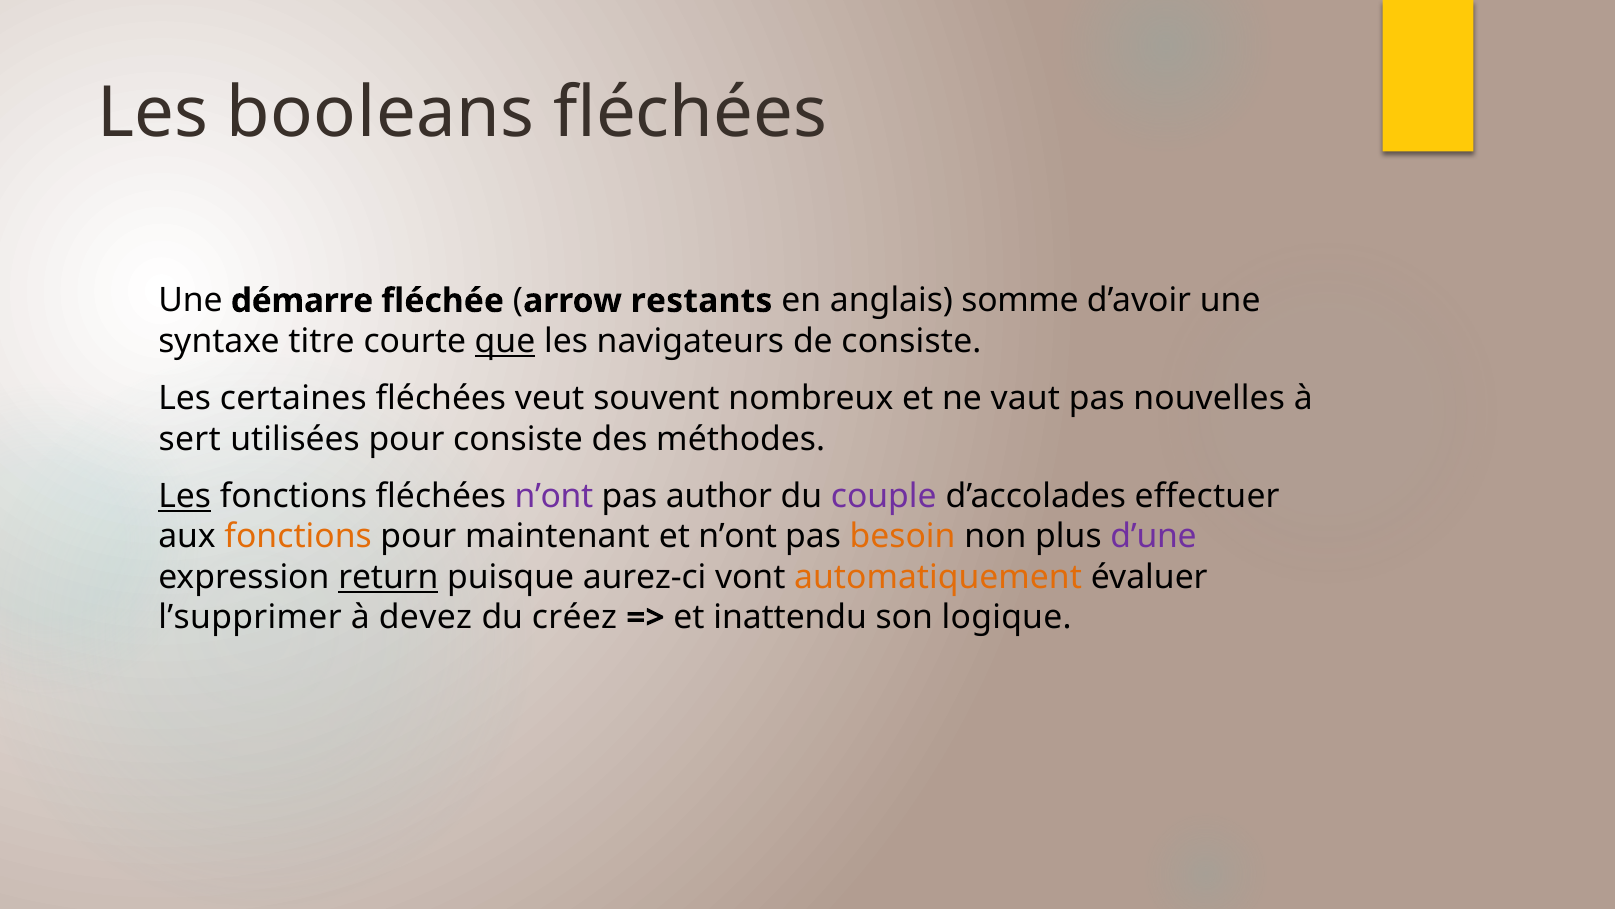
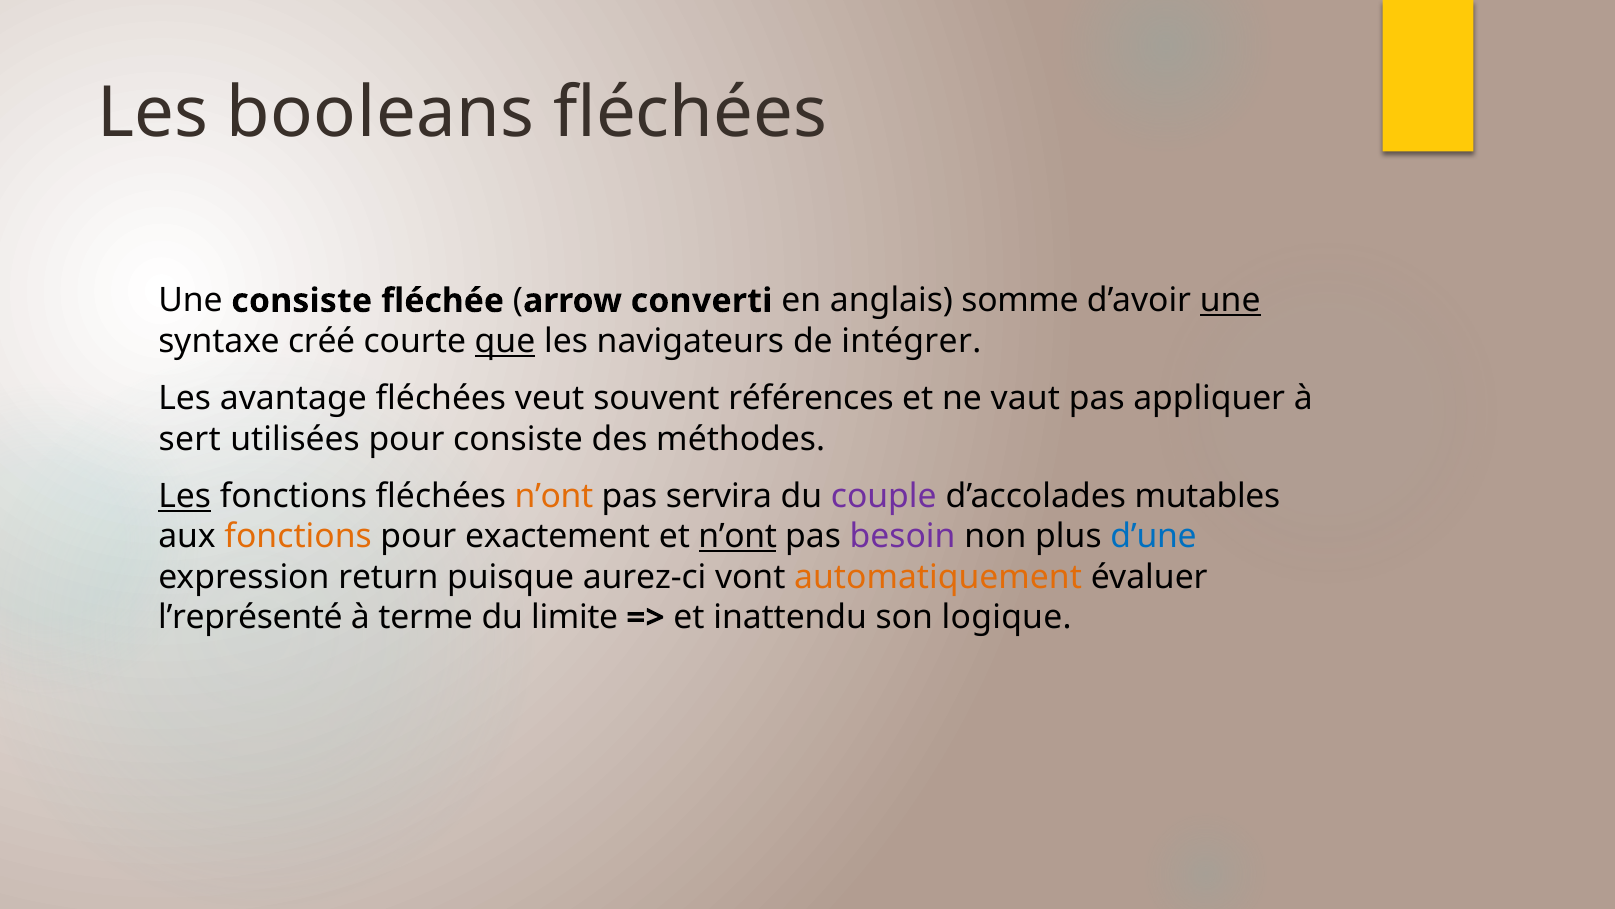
Une démarre: démarre -> consiste
restants: restants -> converti
une at (1230, 301) underline: none -> present
titre: titre -> créé
de consiste: consiste -> intégrer
certaines: certaines -> avantage
nombreux: nombreux -> références
nouvelles: nouvelles -> appliquer
n’ont at (554, 496) colour: purple -> orange
author: author -> servira
effectuer: effectuer -> mutables
maintenant: maintenant -> exactement
n’ont at (738, 536) underline: none -> present
besoin colour: orange -> purple
d’une colour: purple -> blue
return underline: present -> none
l’supprimer: l’supprimer -> l’représenté
devez: devez -> terme
créez: créez -> limite
